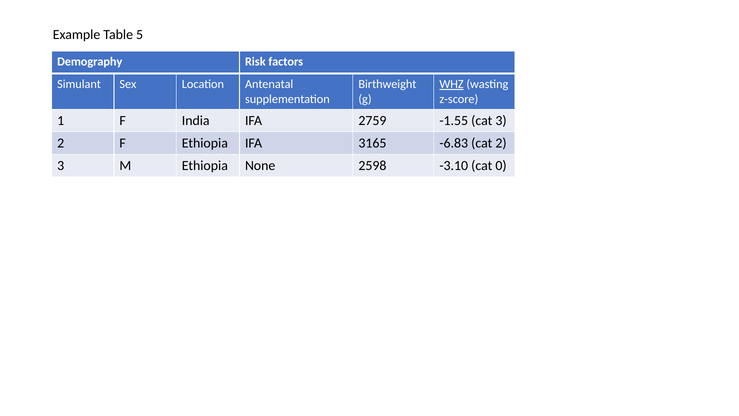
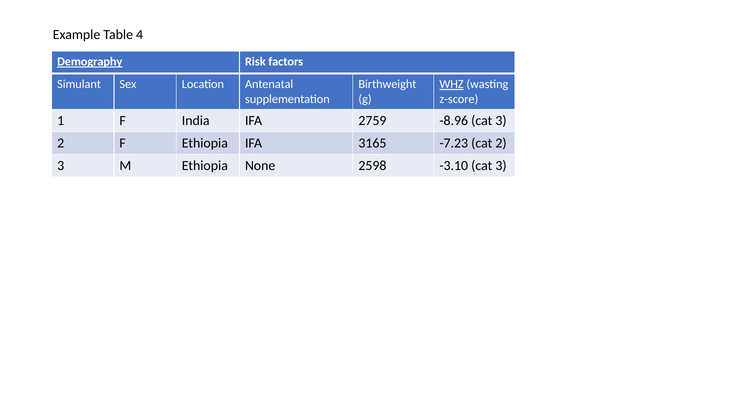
5: 5 -> 4
Demography underline: none -> present
-1.55: -1.55 -> -8.96
-6.83: -6.83 -> -7.23
-3.10 cat 0: 0 -> 3
